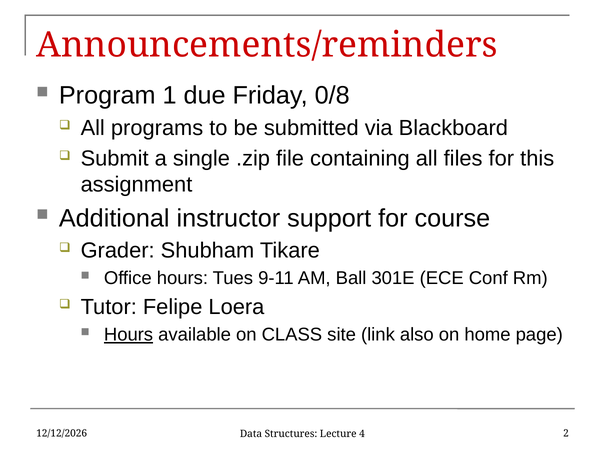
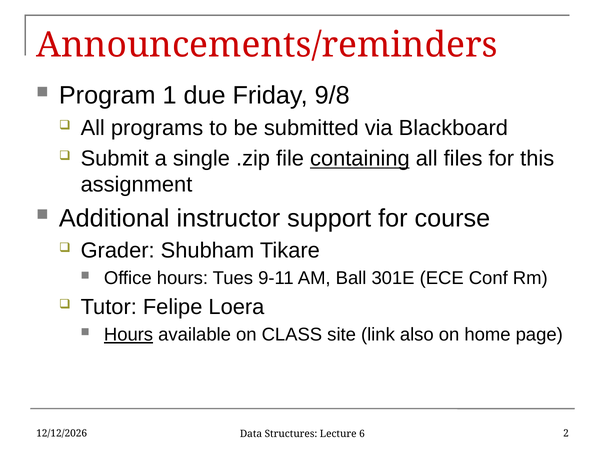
0/8: 0/8 -> 9/8
containing underline: none -> present
4: 4 -> 6
